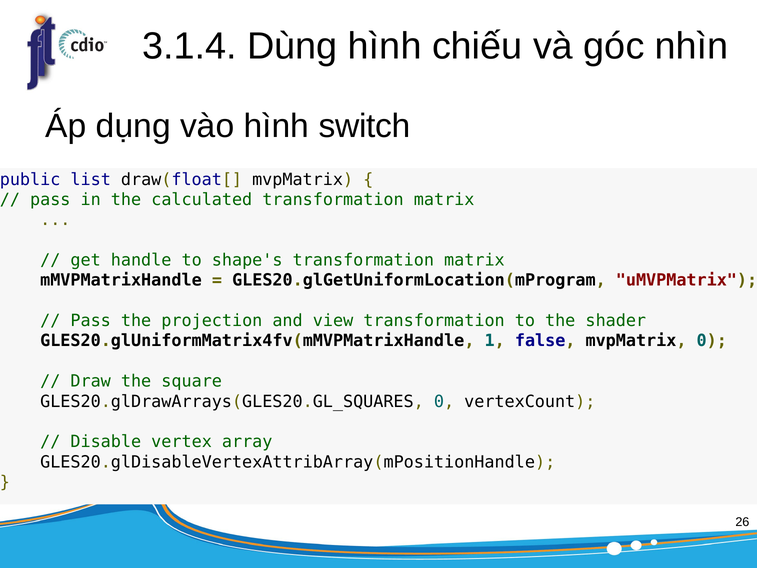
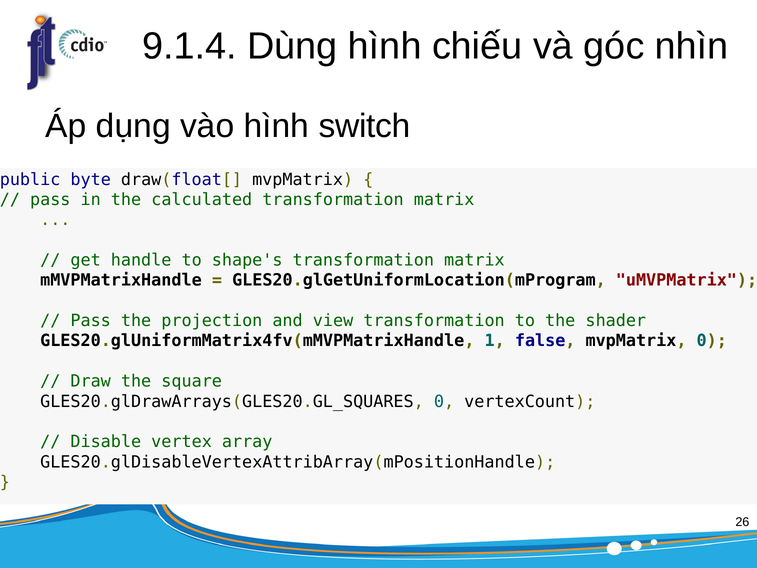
3.1.4: 3.1.4 -> 9.1.4
list: list -> byte
